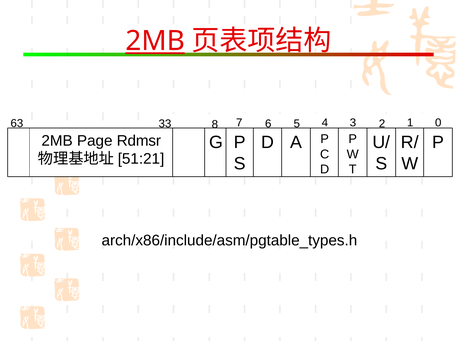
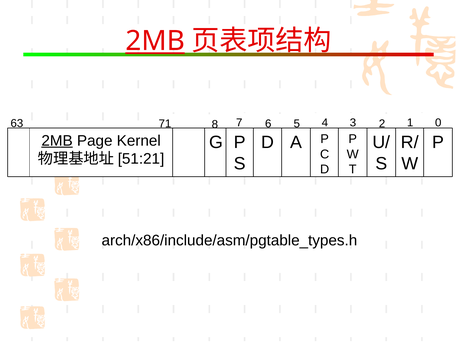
33: 33 -> 71
2MB at (57, 141) underline: none -> present
Rdmsr: Rdmsr -> Kernel
